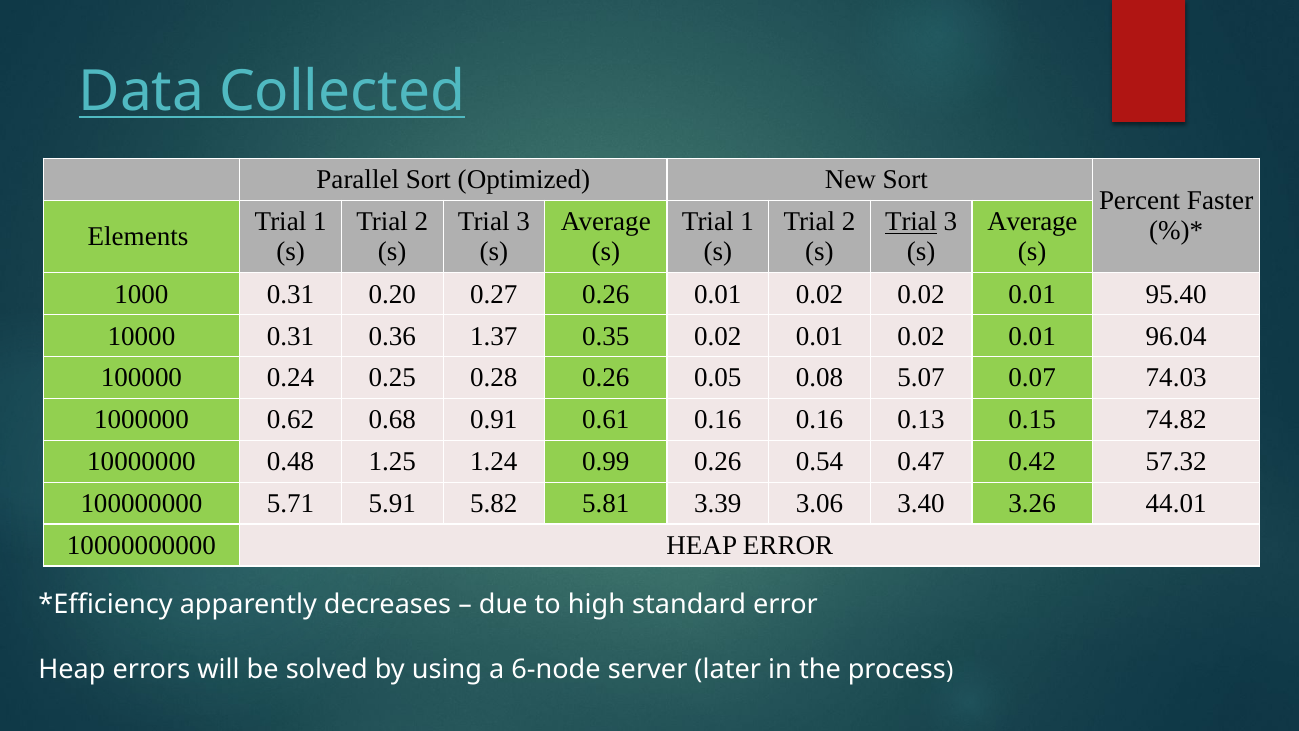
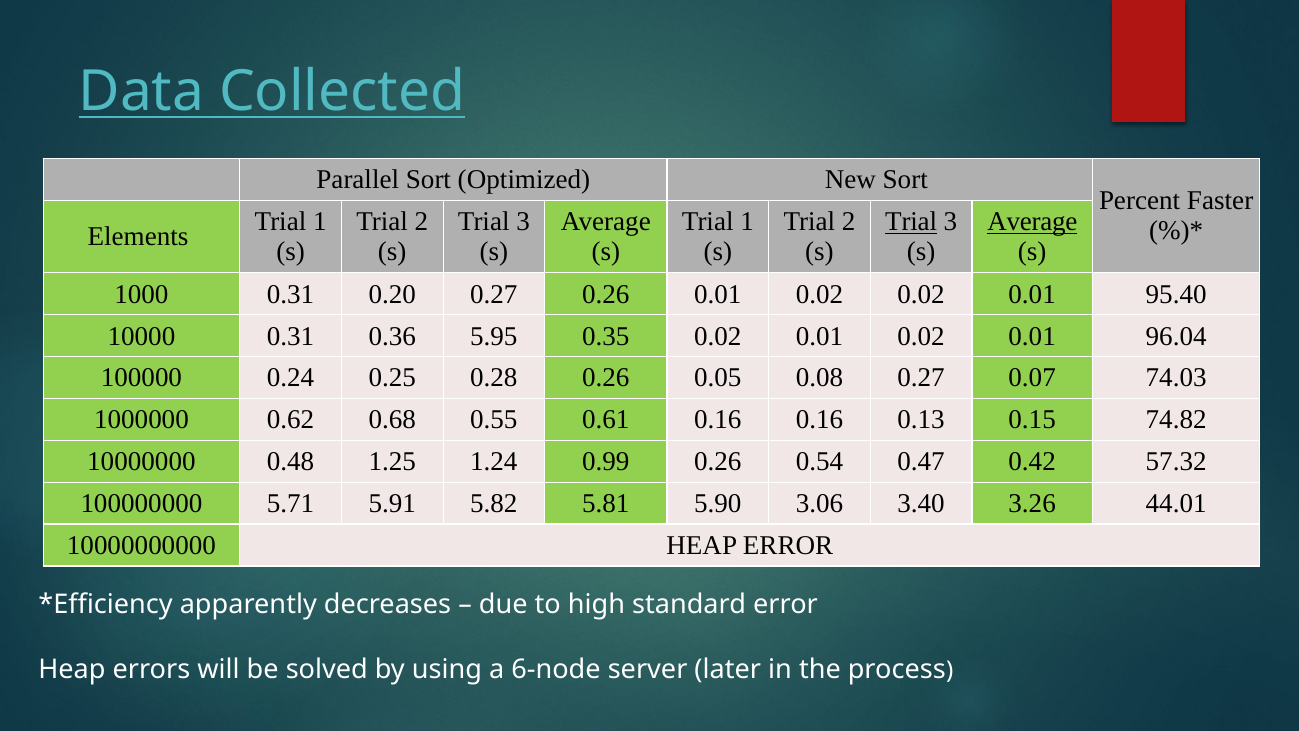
Average at (1032, 222) underline: none -> present
1.37: 1.37 -> 5.95
0.08 5.07: 5.07 -> 0.27
0.91: 0.91 -> 0.55
3.39: 3.39 -> 5.90
